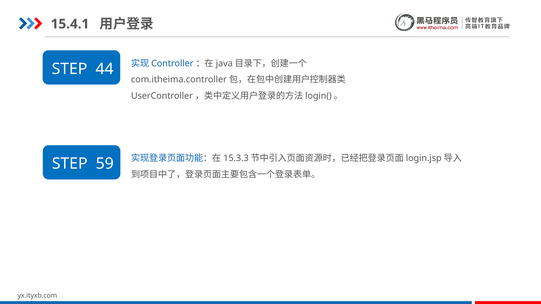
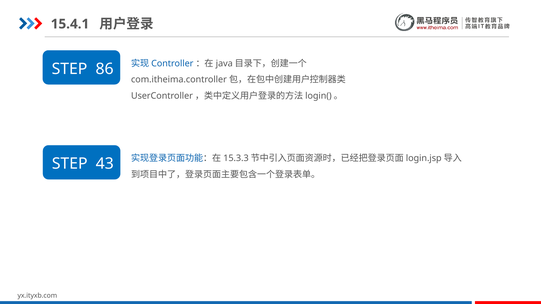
44: 44 -> 86
59: 59 -> 43
